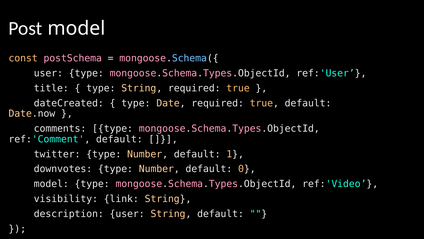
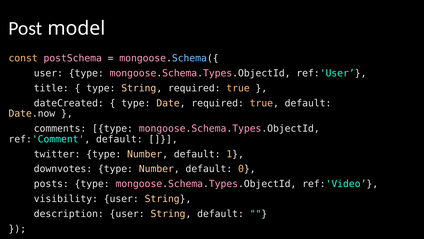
model at (51, 184): model -> posts
visibility link: link -> user
